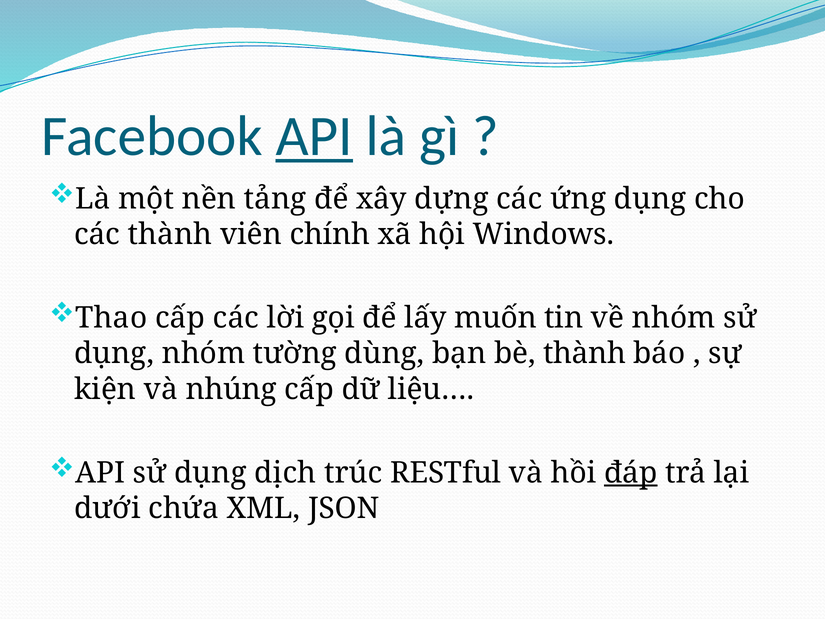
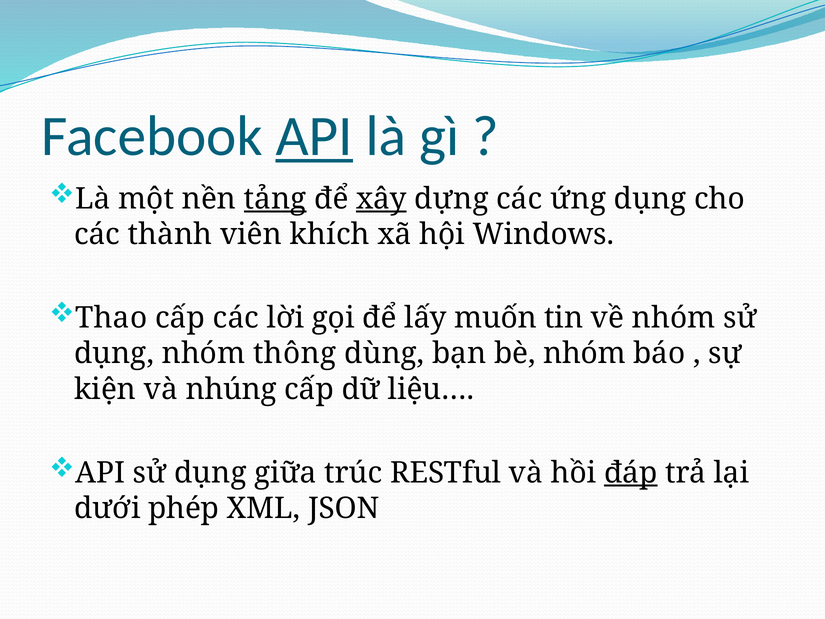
tảng underline: none -> present
xây underline: none -> present
chính: chính -> khích
tường: tường -> thông
bè thành: thành -> nhóm
dịch: dịch -> giữa
chứa: chứa -> phép
